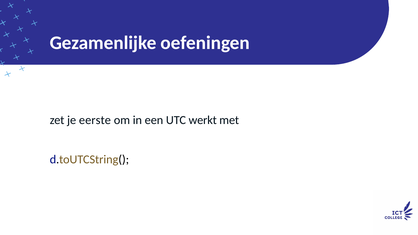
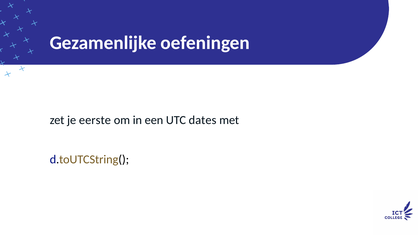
werkt: werkt -> dates
